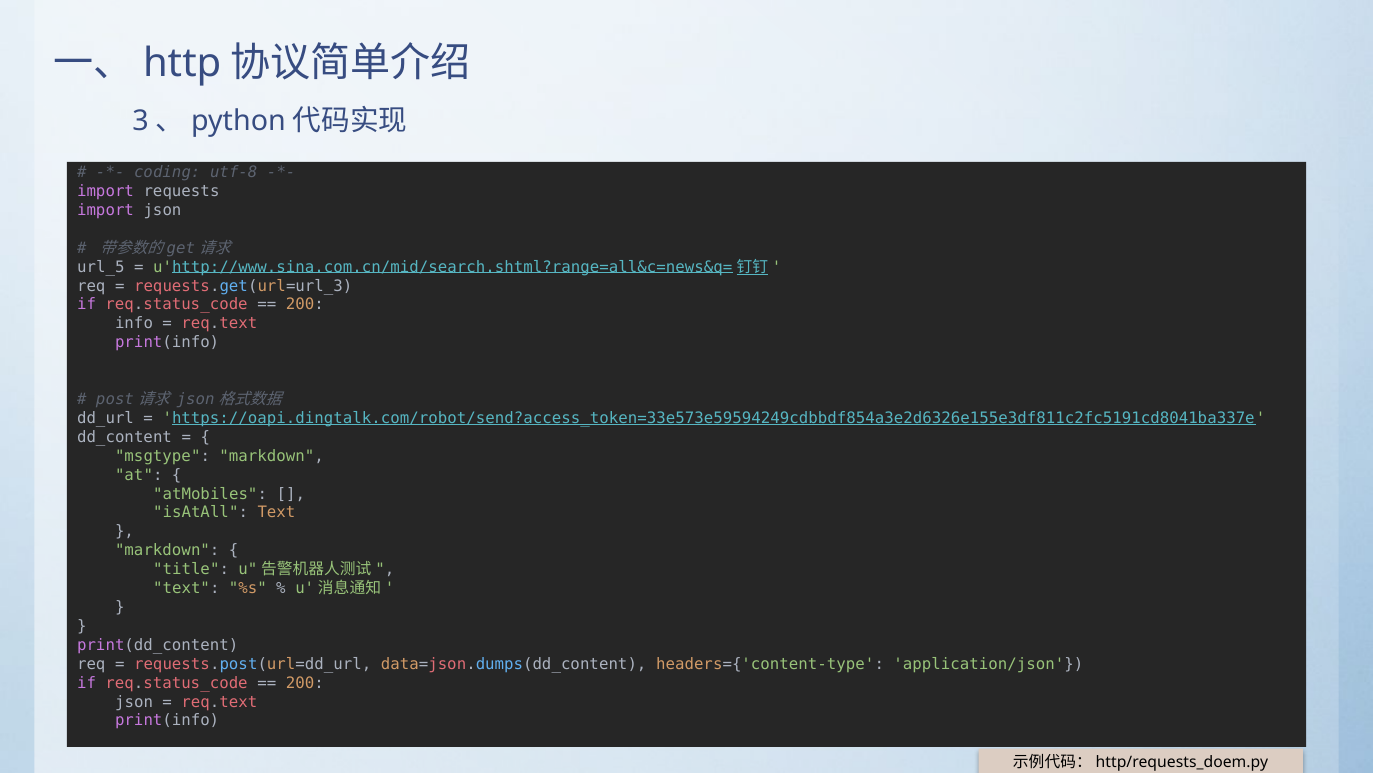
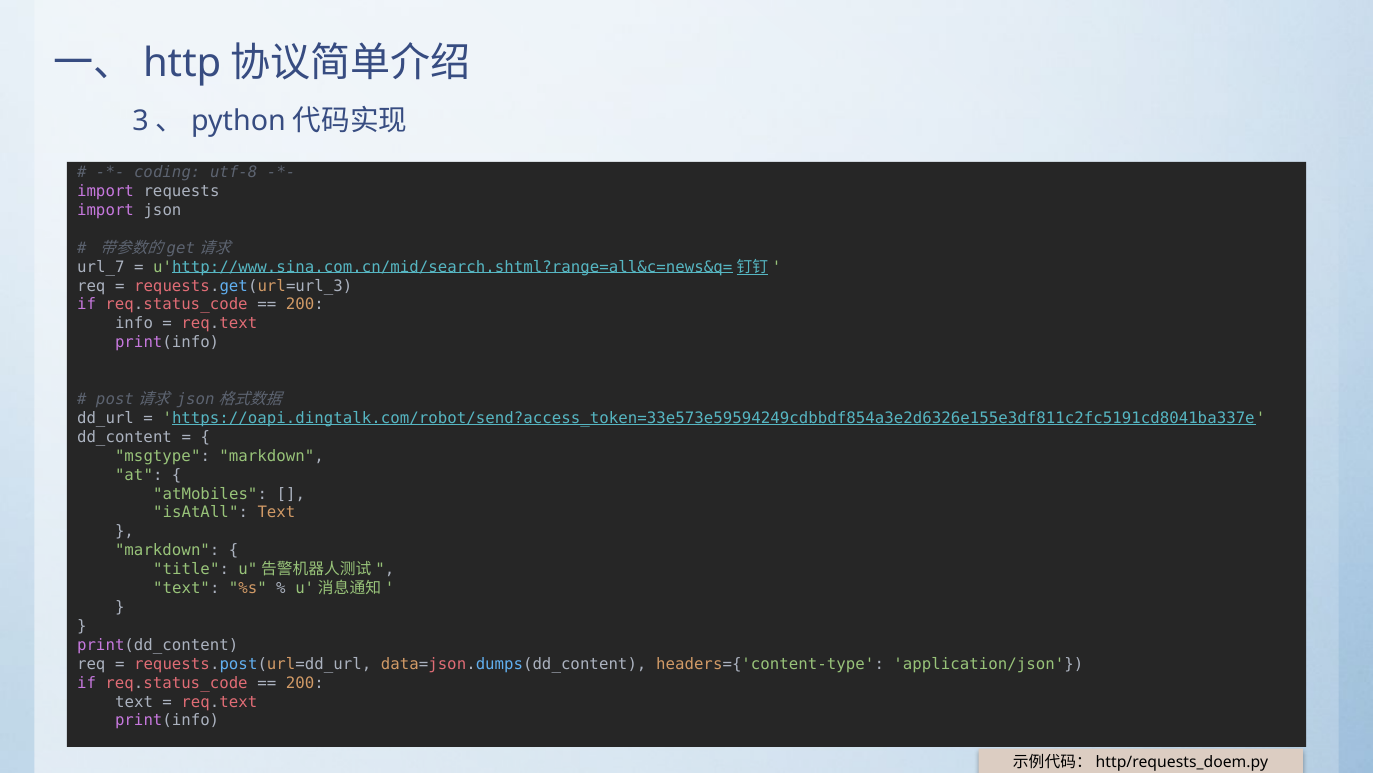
url_5: url_5 -> url_7
json at (134, 701): json -> text
